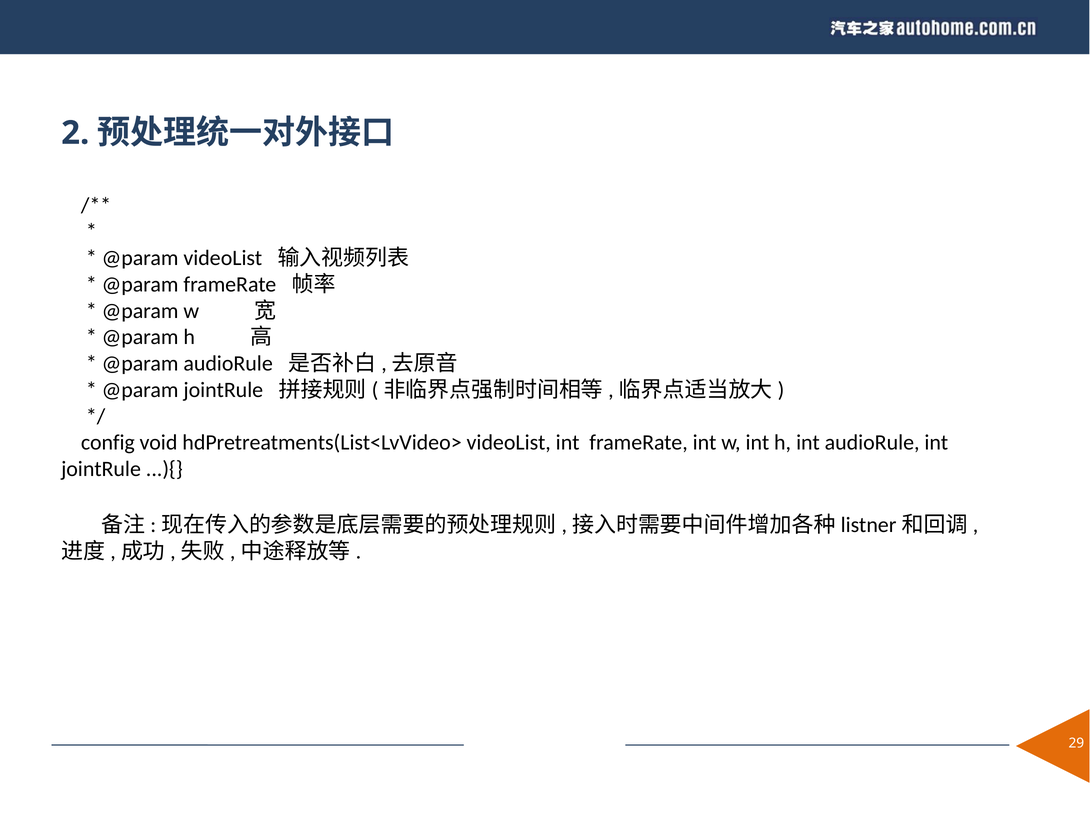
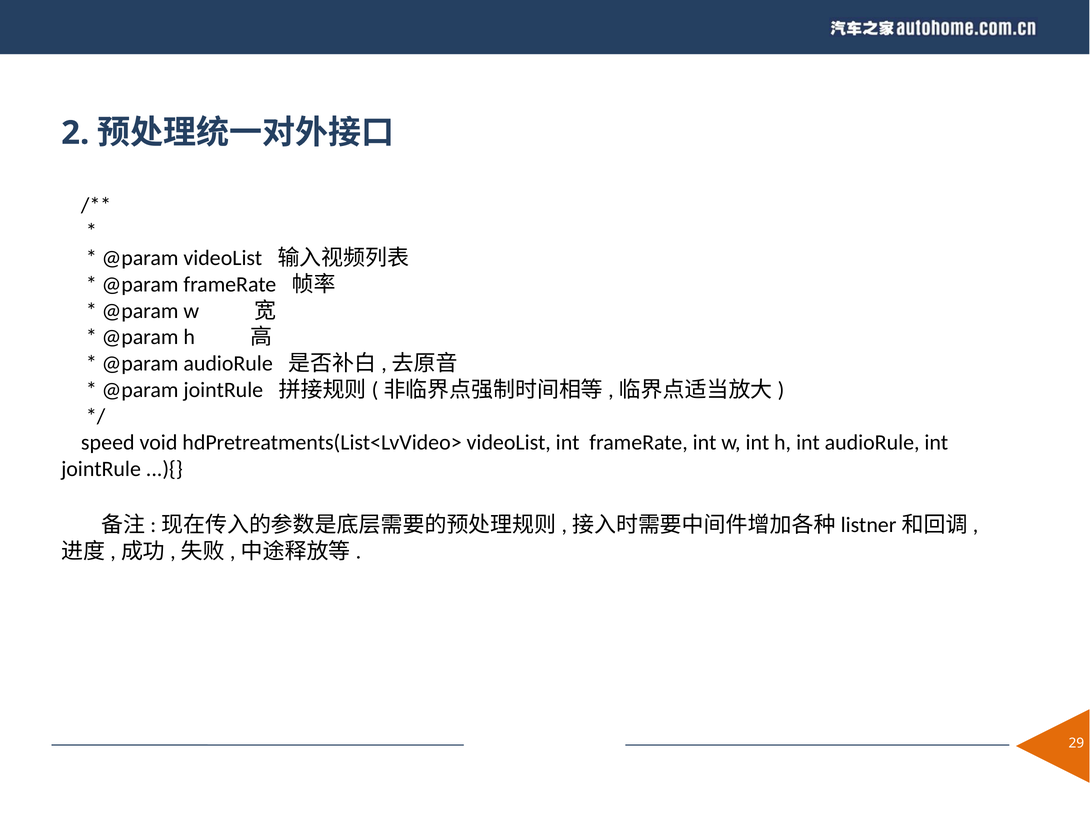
config: config -> speed
